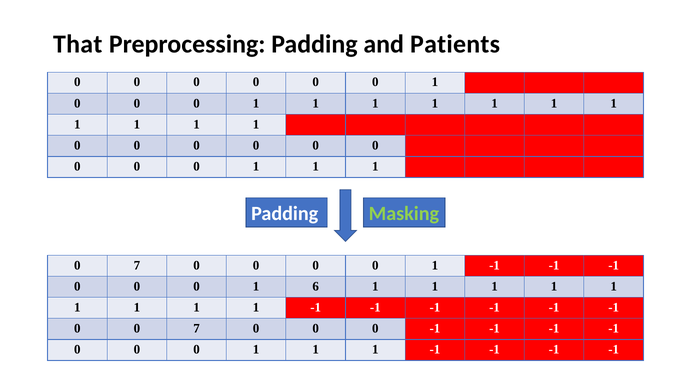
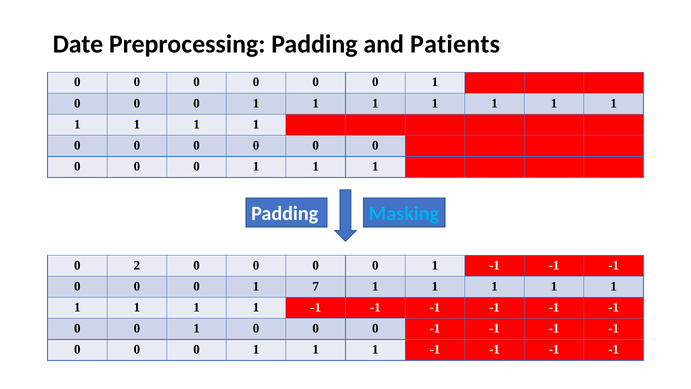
That: That -> Date
Masking colour: light green -> light blue
7 at (137, 265): 7 -> 2
6: 6 -> 7
7 at (196, 328): 7 -> 1
